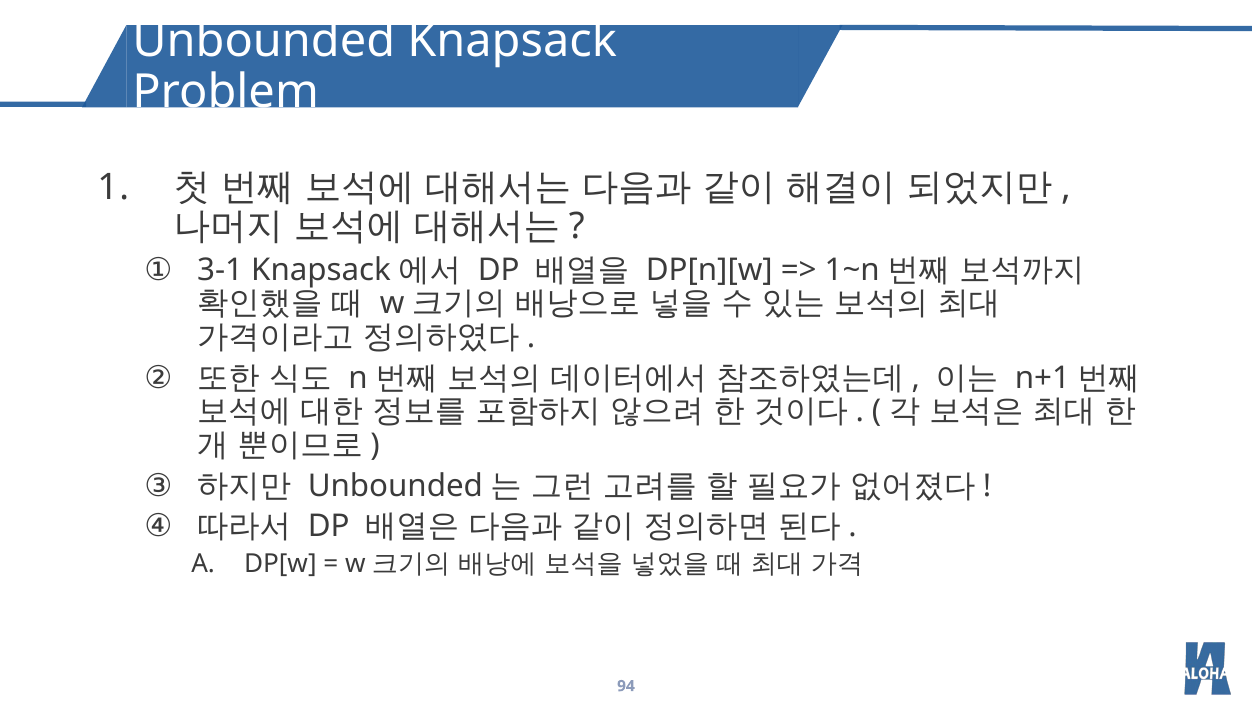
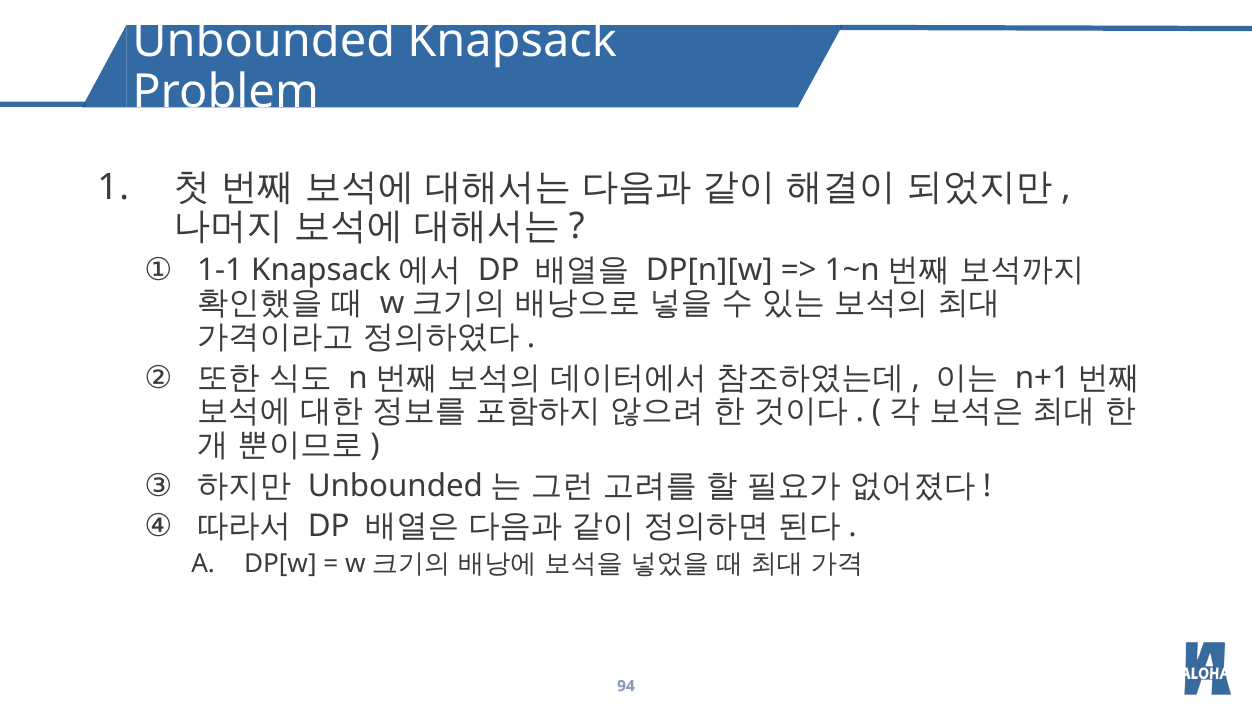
3-1: 3-1 -> 1-1
